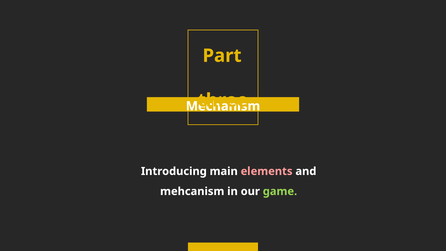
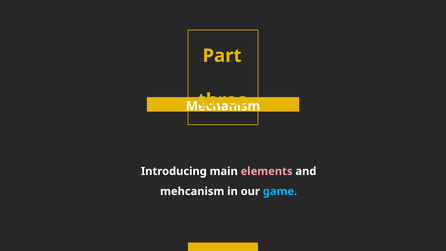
game colour: light green -> light blue
